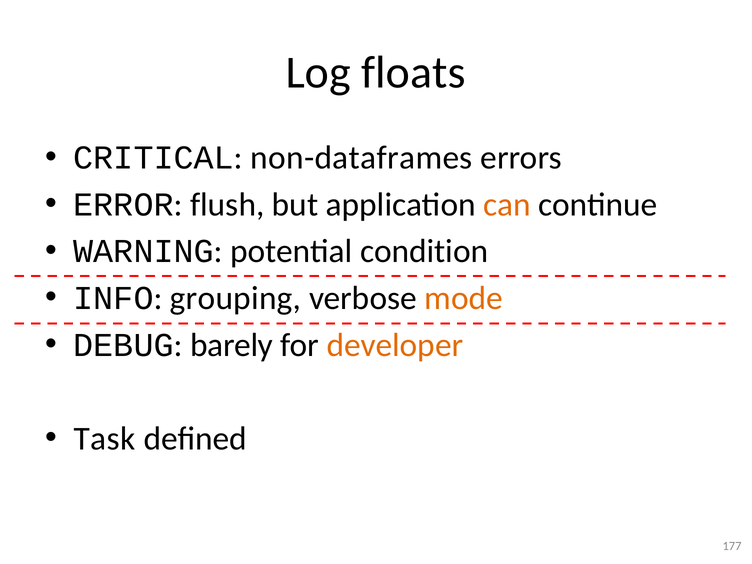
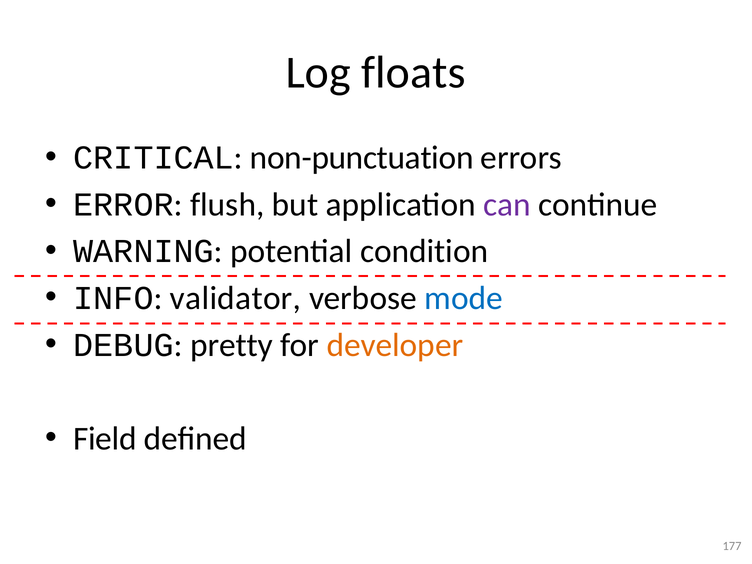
non-dataframes: non-dataframes -> non-punctuation
can colour: orange -> purple
grouping: grouping -> validator
mode colour: orange -> blue
barely: barely -> pretty
Task: Task -> Field
